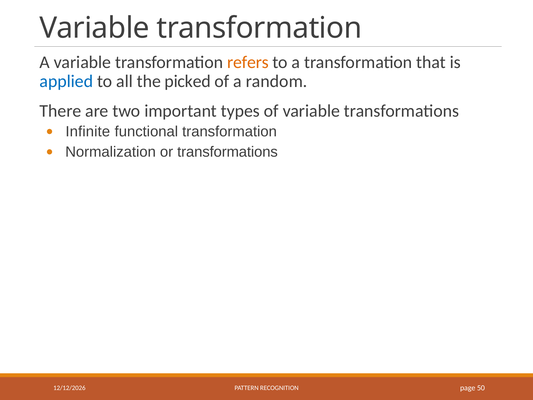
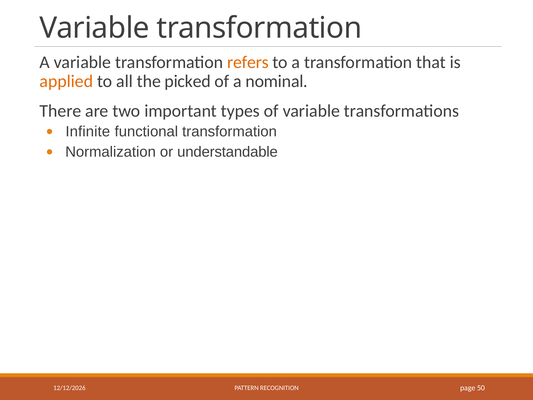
applied colour: blue -> orange
random: random -> nominal
or transformations: transformations -> understandable
